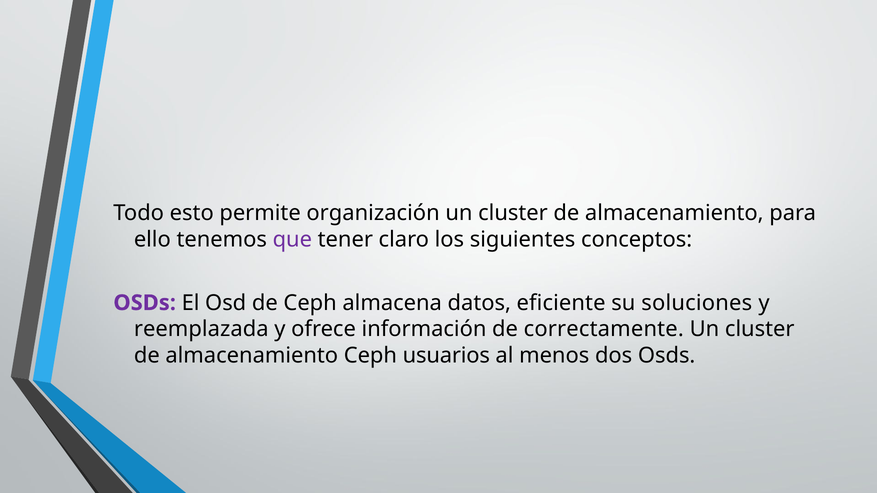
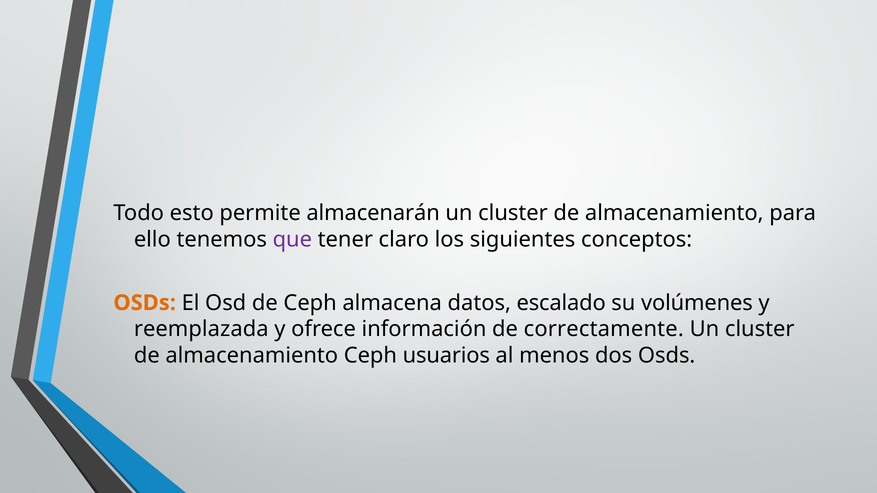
organización: organización -> almacenarán
OSDs at (145, 303) colour: purple -> orange
eficiente: eficiente -> escalado
soluciones: soluciones -> volúmenes
